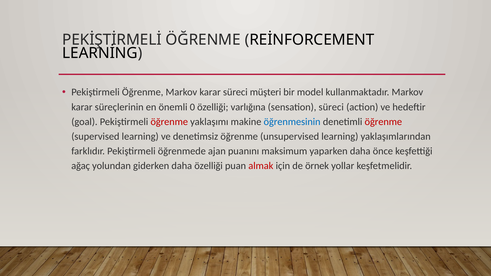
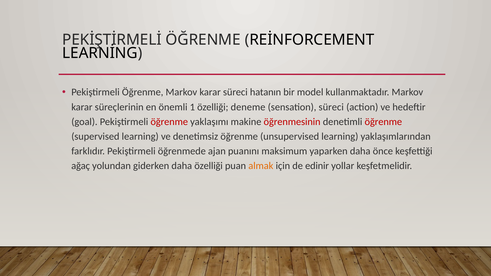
müşteri: müşteri -> hatanın
0: 0 -> 1
varlığına: varlığına -> deneme
öğrenmesinin colour: blue -> red
almak colour: red -> orange
örnek: örnek -> edinir
